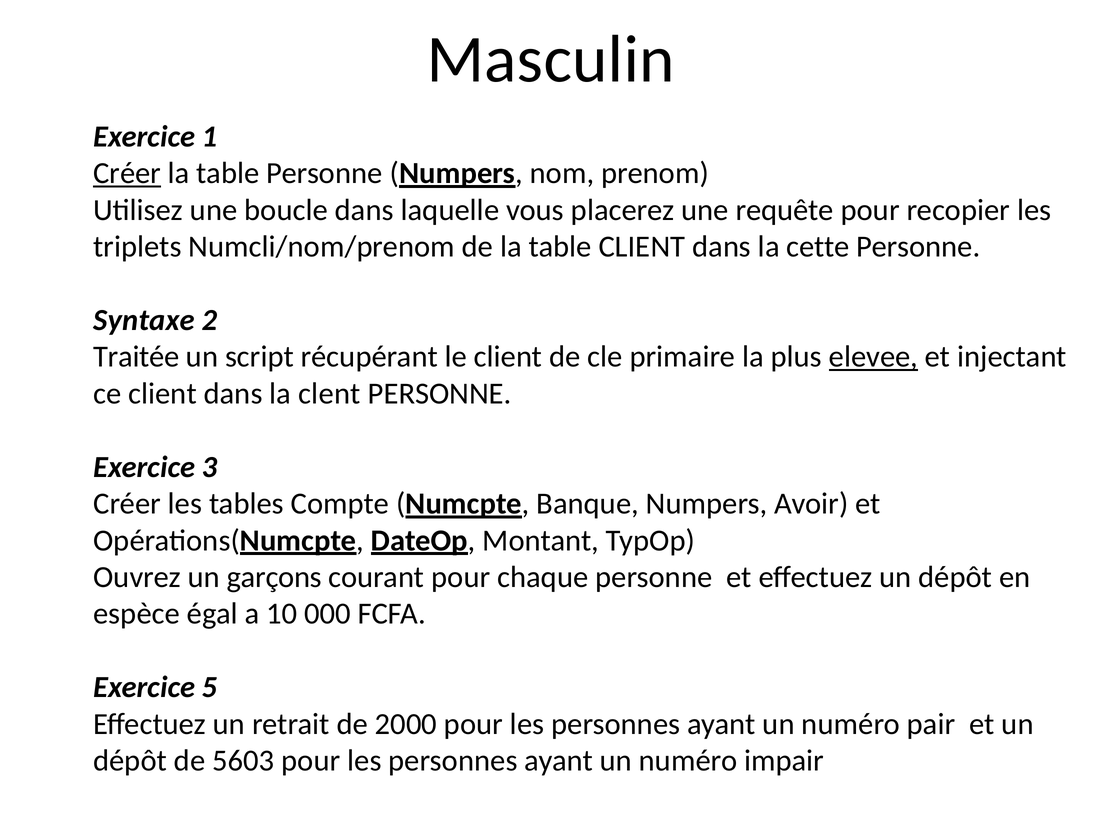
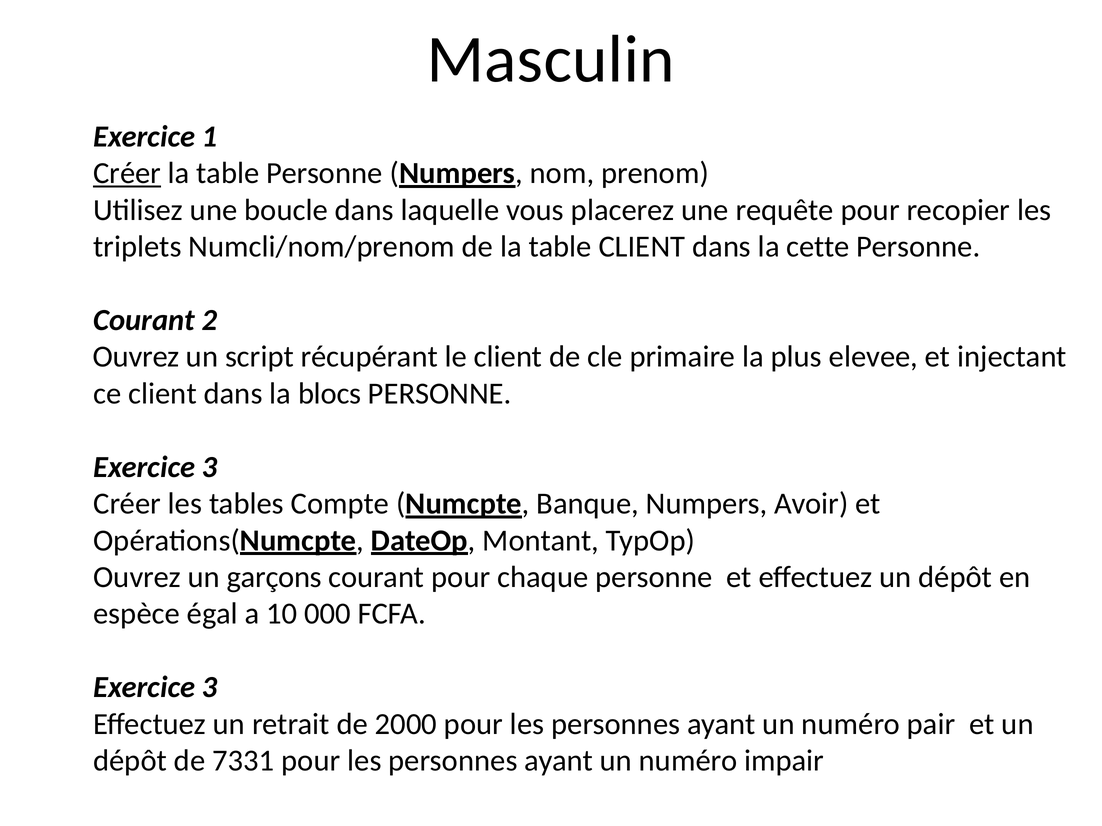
Syntaxe at (144, 320): Syntaxe -> Courant
Traitée at (136, 357): Traitée -> Ouvrez
elevee underline: present -> none
clent: clent -> blocs
5 at (210, 688): 5 -> 3
5603: 5603 -> 7331
